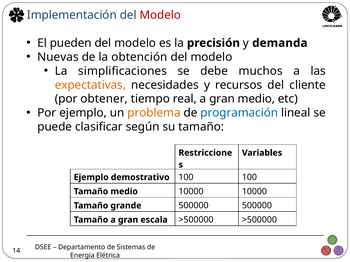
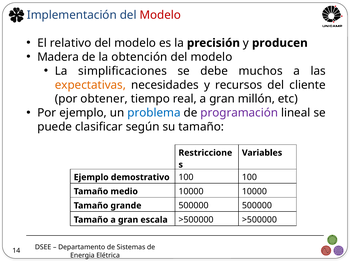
pueden: pueden -> relativo
demanda: demanda -> producen
Nuevas: Nuevas -> Madera
gran medio: medio -> millón
problema colour: orange -> blue
programación colour: blue -> purple
